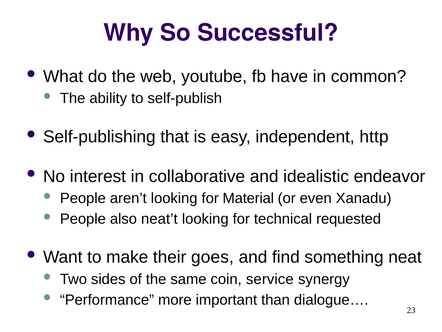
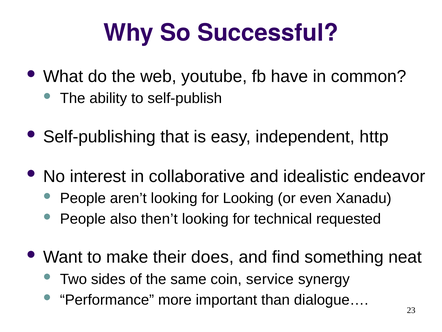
for Material: Material -> Looking
neat’t: neat’t -> then’t
goes: goes -> does
